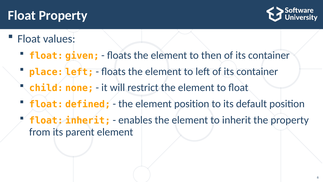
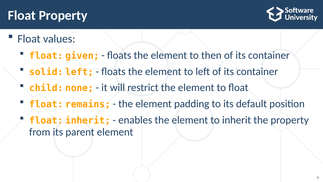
place: place -> solid
defined: defined -> remains
element position: position -> padding
